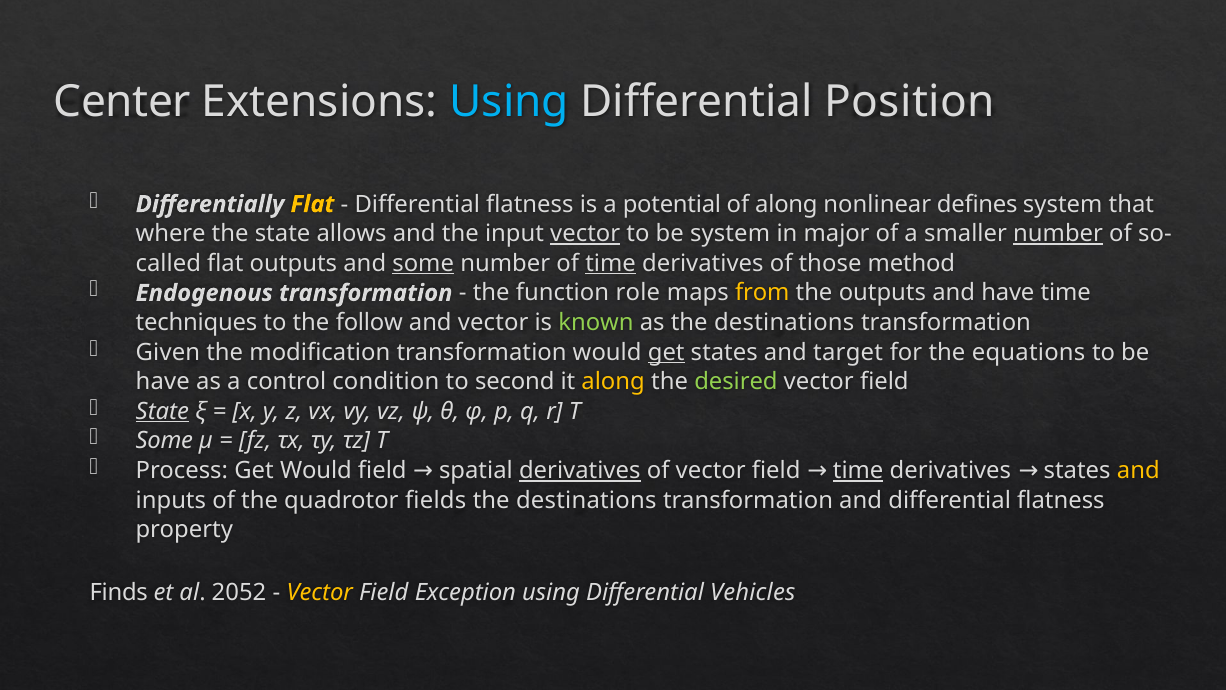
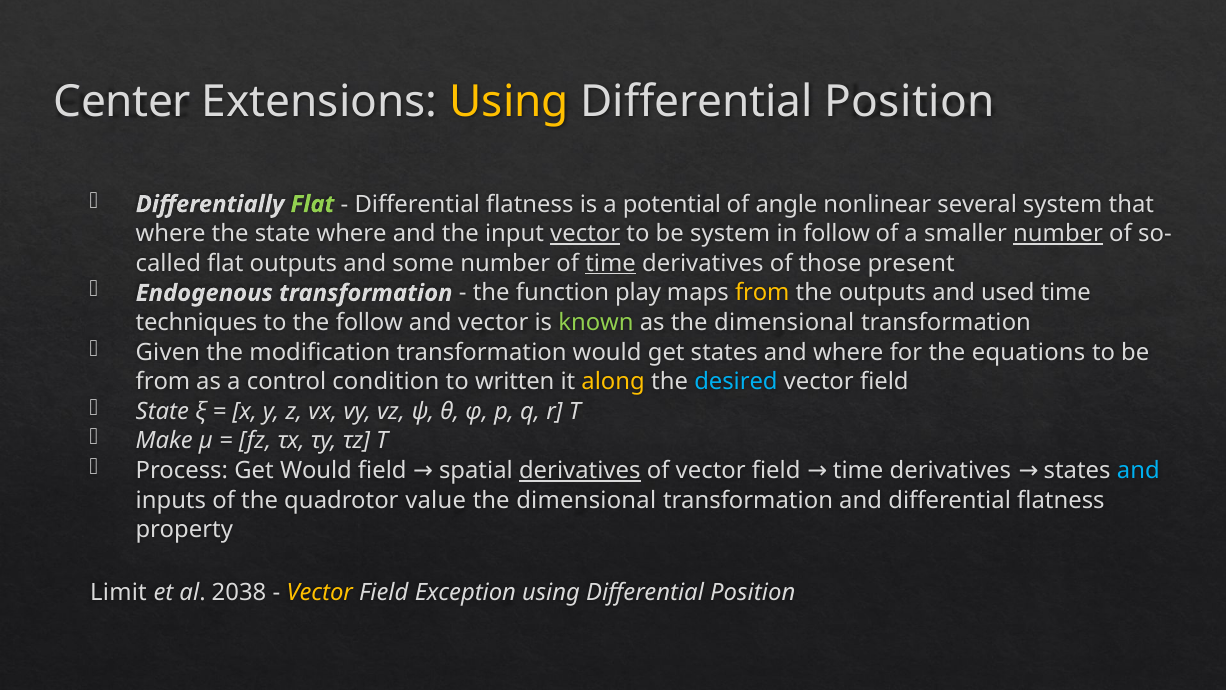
Using at (509, 102) colour: light blue -> yellow
Flat at (312, 204) colour: yellow -> light green
of along: along -> angle
defines: defines -> several
state allows: allows -> where
in major: major -> follow
some at (423, 263) underline: present -> none
method: method -> present
role: role -> play
and have: have -> used
as the destinations: destinations -> dimensional
get at (666, 352) underline: present -> none
and target: target -> where
have at (163, 382): have -> from
second: second -> written
desired colour: light green -> light blue
State at (162, 411) underline: present -> none
Some at (164, 441): Some -> Make
time at (858, 470) underline: present -> none
and at (1138, 470) colour: yellow -> light blue
fields: fields -> value
destinations at (586, 500): destinations -> dimensional
Finds: Finds -> Limit
2052: 2052 -> 2038
Vehicles at (753, 592): Vehicles -> Position
